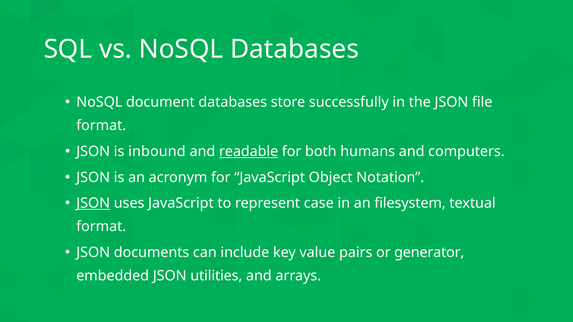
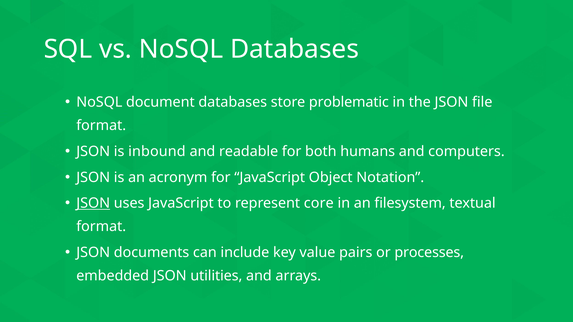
successfully: successfully -> problematic
readable underline: present -> none
case: case -> core
generator: generator -> processes
